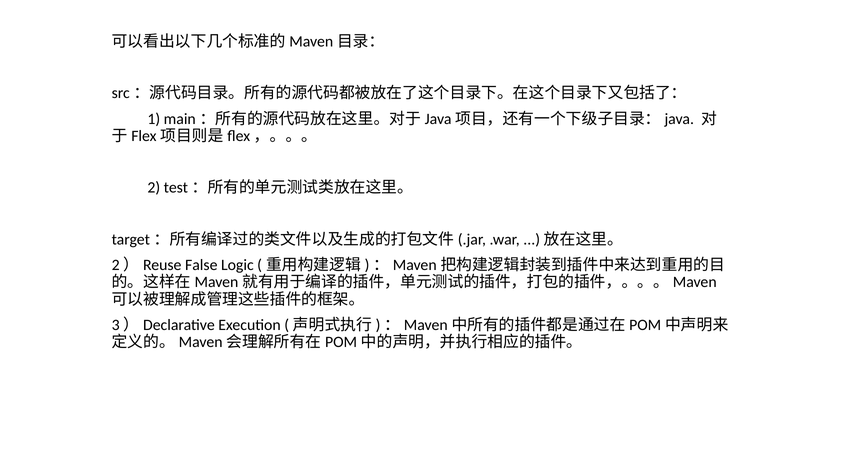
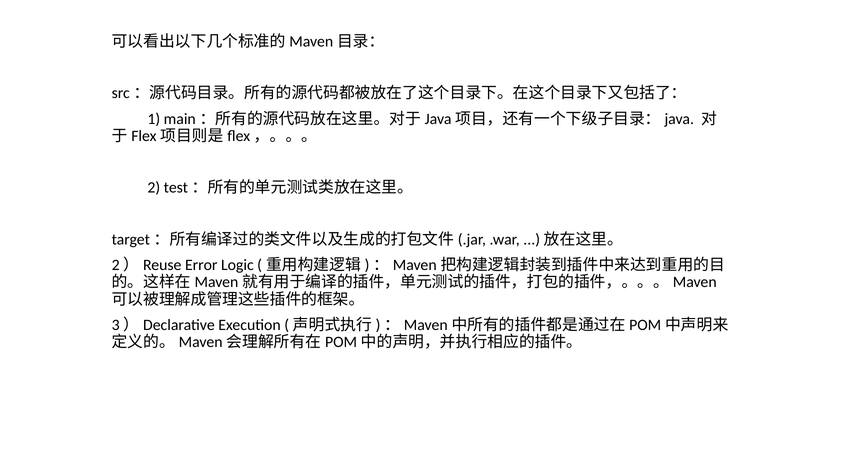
False: False -> Error
